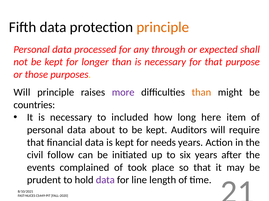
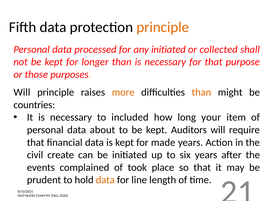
any through: through -> initiated
expected: expected -> collected
more colour: purple -> orange
here: here -> your
needs: needs -> made
follow: follow -> create
data at (105, 181) colour: purple -> orange
